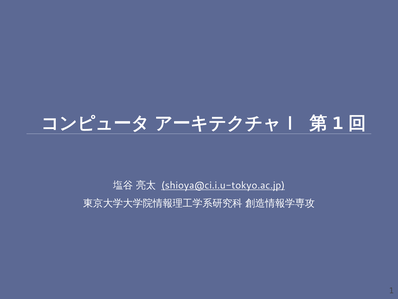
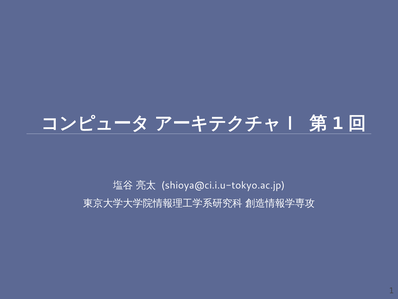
shioya@ci.i.u-tokyo.ac.jp underline: present -> none
